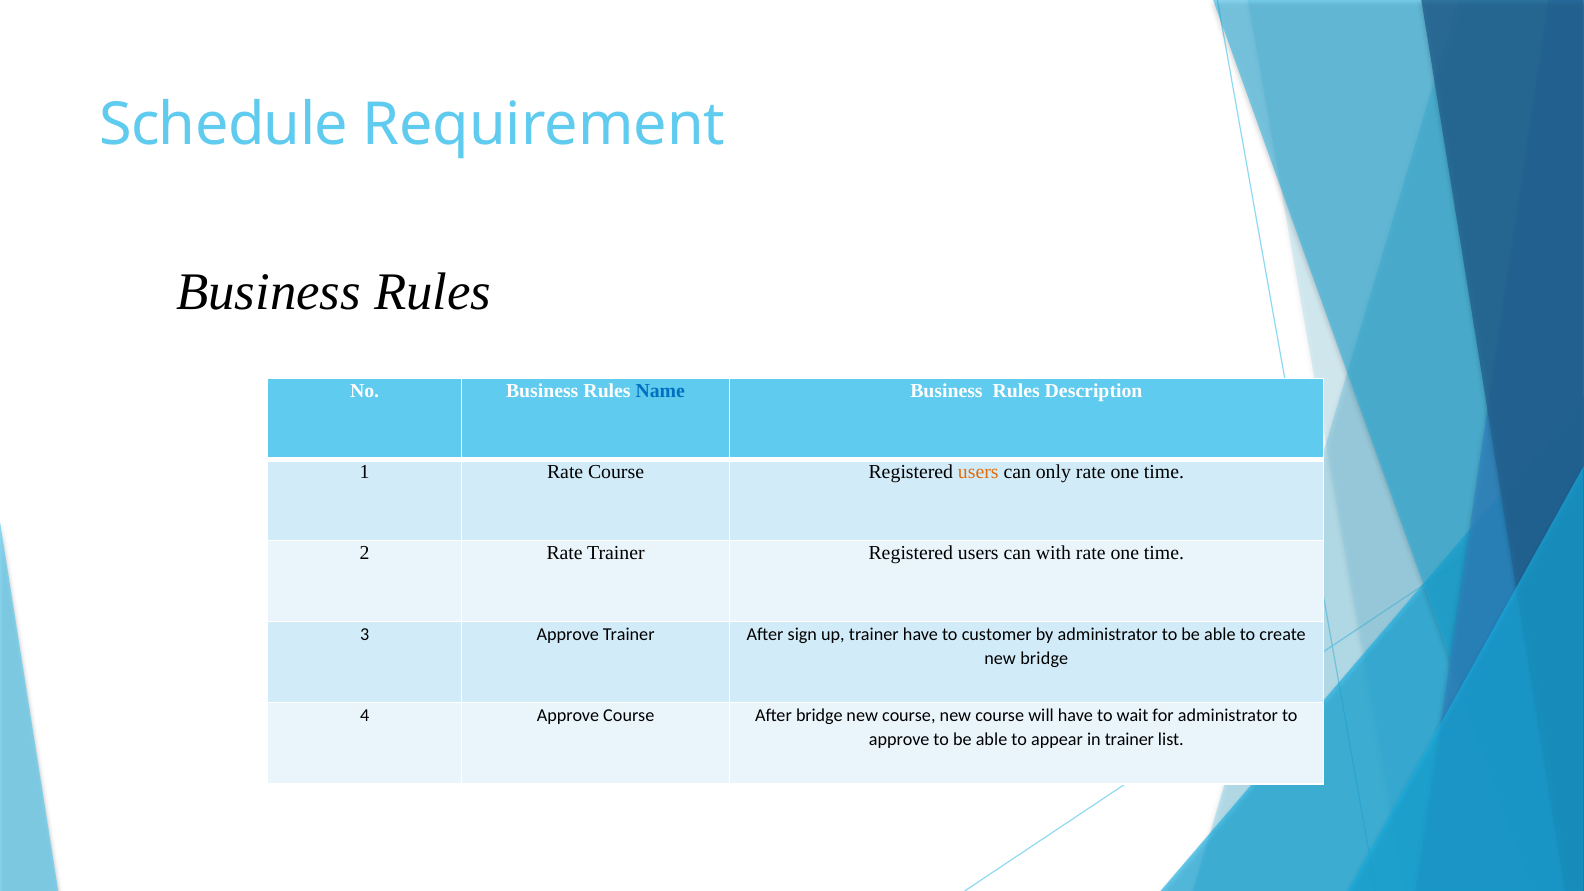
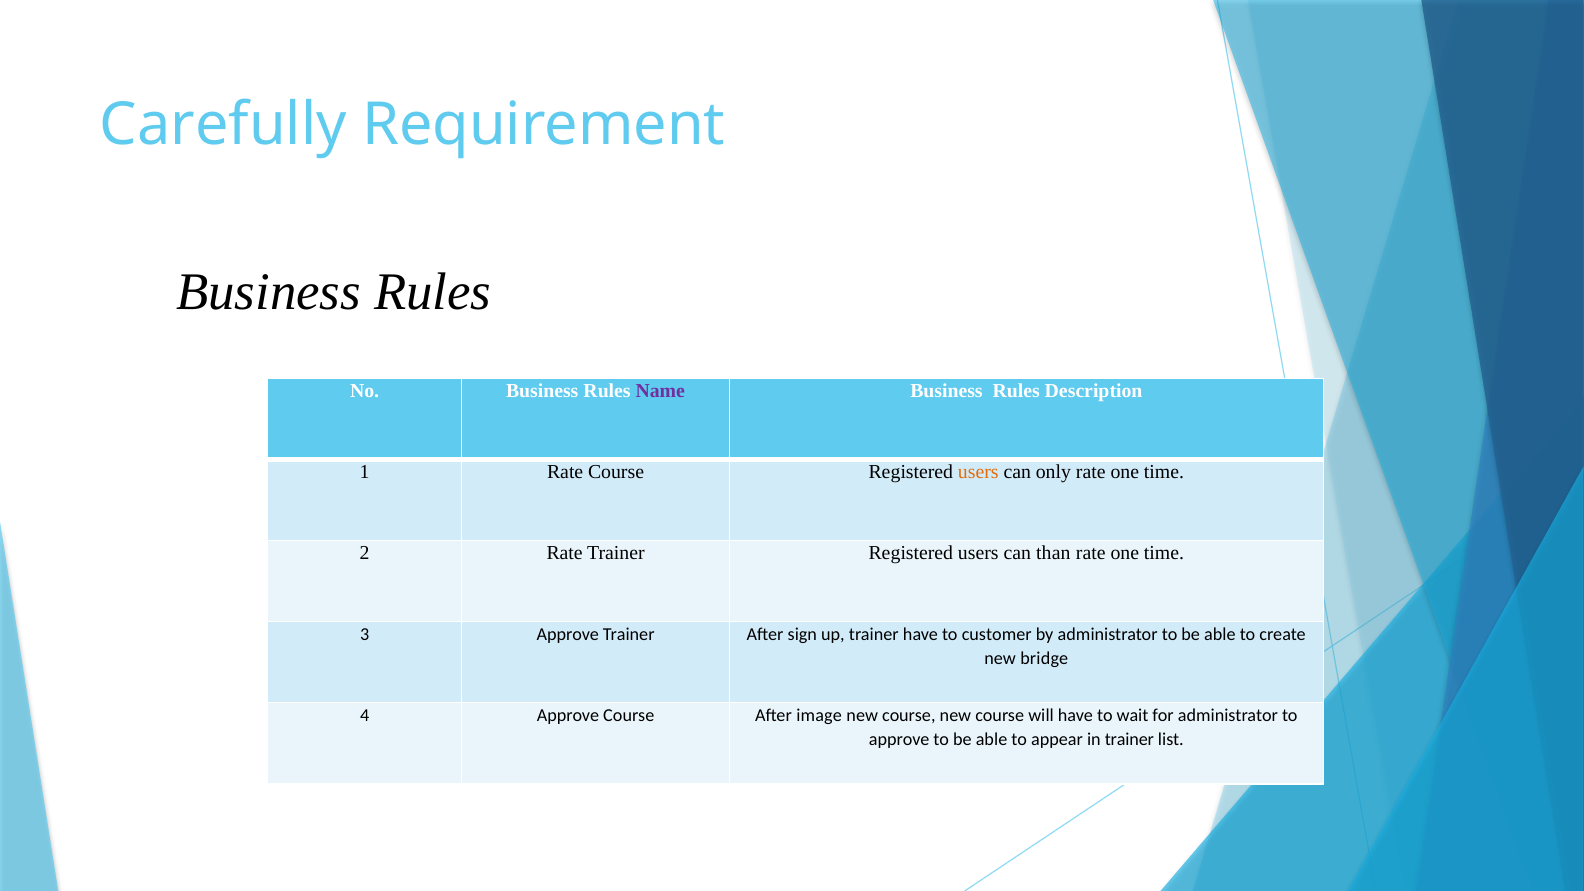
Schedule: Schedule -> Carefully
Name colour: blue -> purple
with: with -> than
After bridge: bridge -> image
